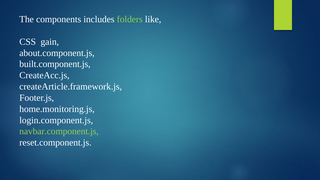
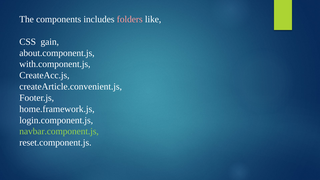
folders colour: light green -> pink
built.component.js: built.component.js -> with.component.js
createArticle.framework.js: createArticle.framework.js -> createArticle.convenient.js
home.monitoring.js: home.monitoring.js -> home.framework.js
